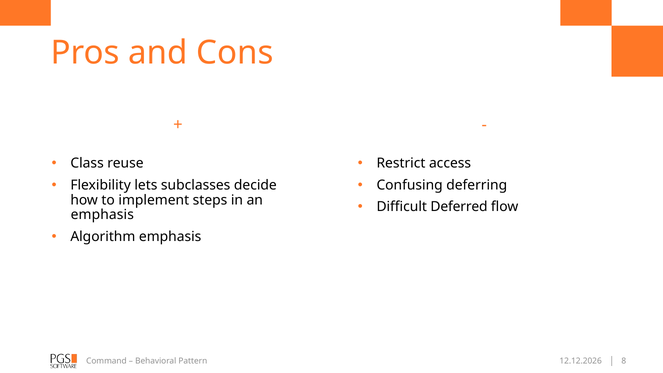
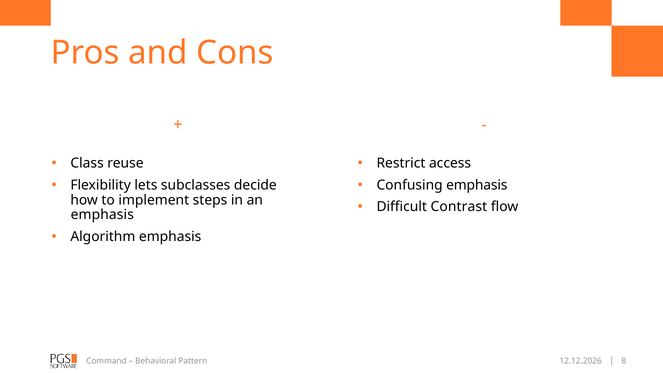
Confusing deferring: deferring -> emphasis
Deferred: Deferred -> Contrast
